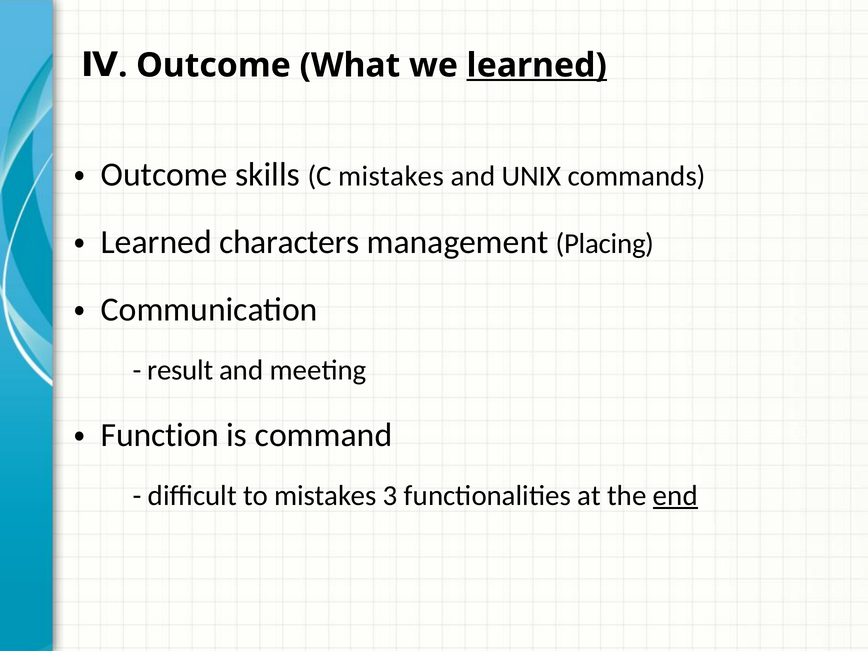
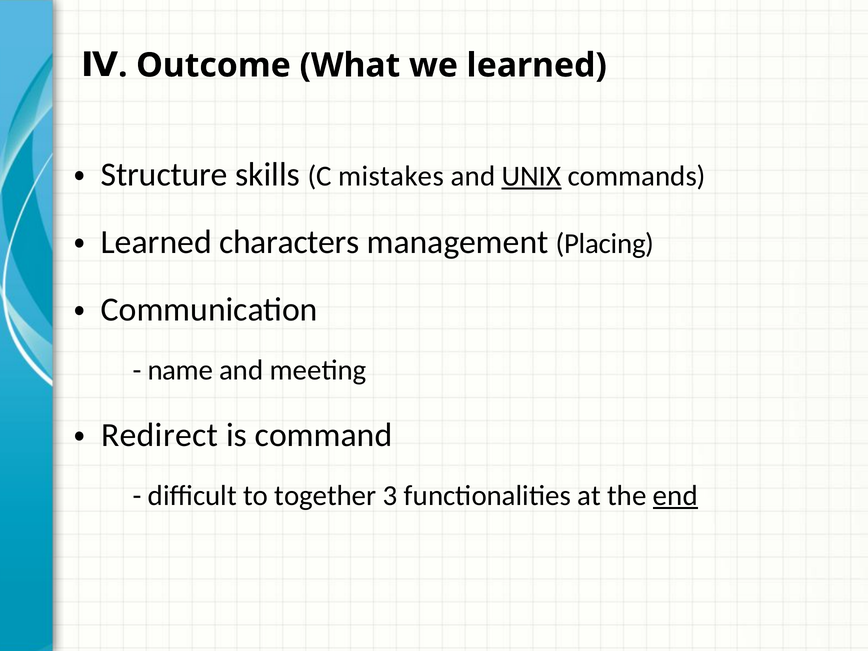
learned at (537, 65) underline: present -> none
Outcome at (164, 174): Outcome -> Structure
UNIX underline: none -> present
result: result -> name
Function: Function -> Redirect
to mistakes: mistakes -> together
